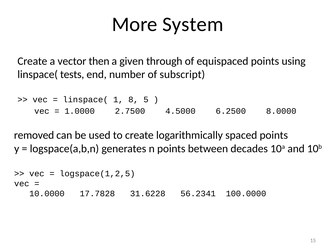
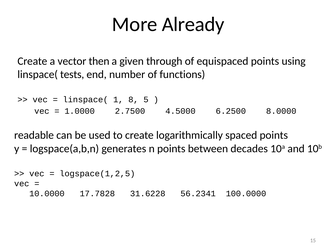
System: System -> Already
subscript: subscript -> functions
removed: removed -> readable
